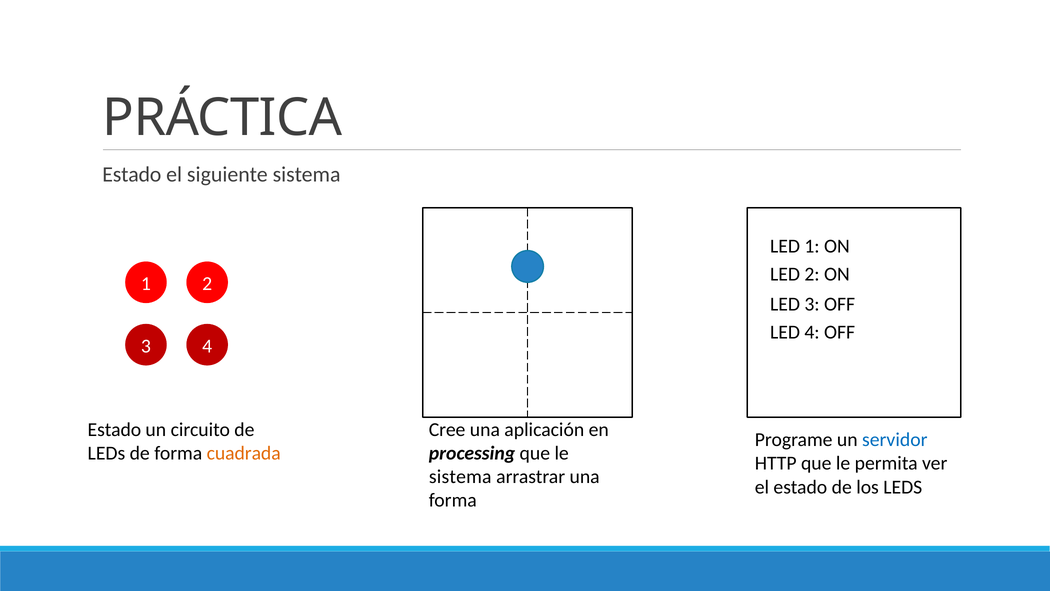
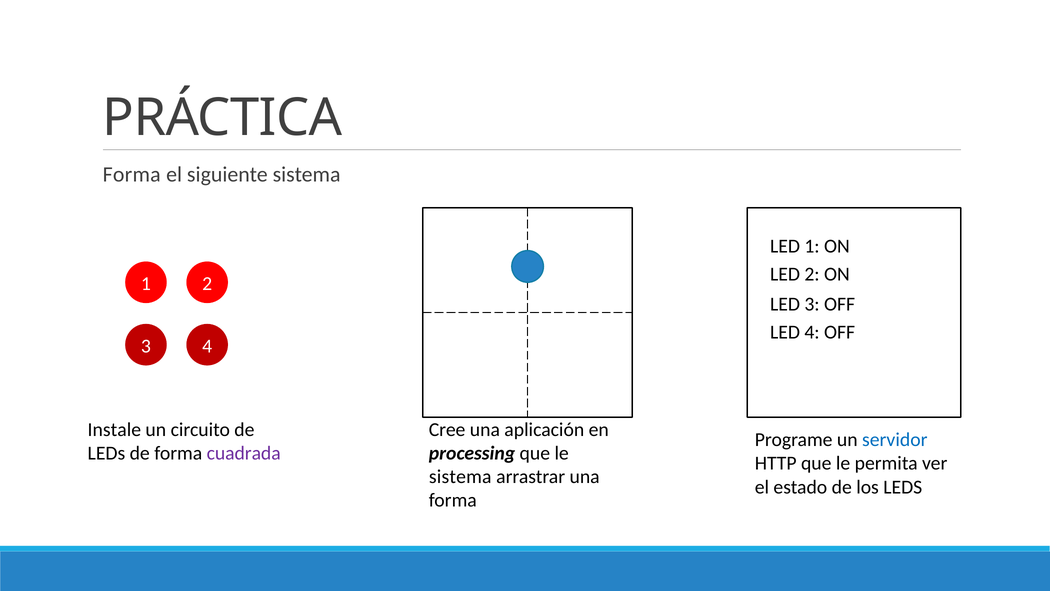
Estado at (132, 175): Estado -> Forma
Estado at (114, 429): Estado -> Instale
cuadrada colour: orange -> purple
